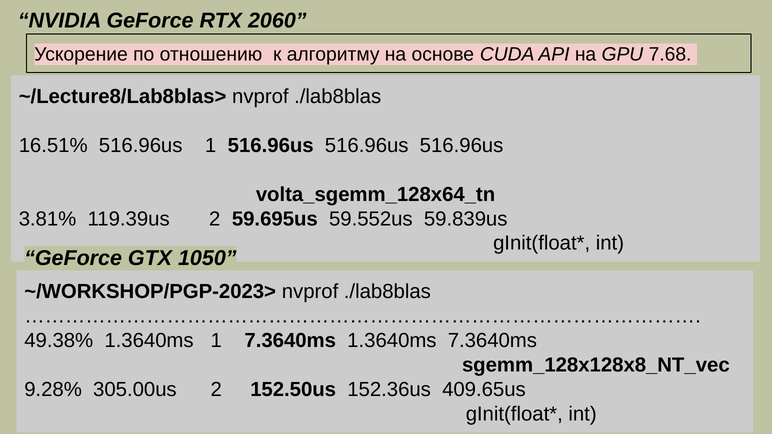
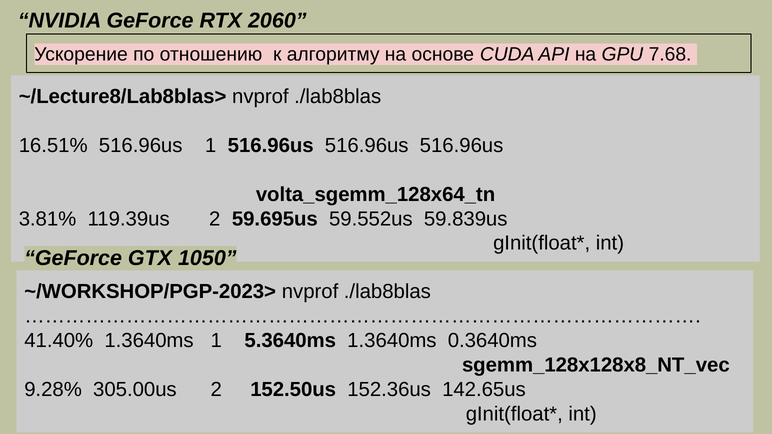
49.38%: 49.38% -> 41.40%
1 7.3640ms: 7.3640ms -> 5.3640ms
1.3640ms 7.3640ms: 7.3640ms -> 0.3640ms
409.65us: 409.65us -> 142.65us
